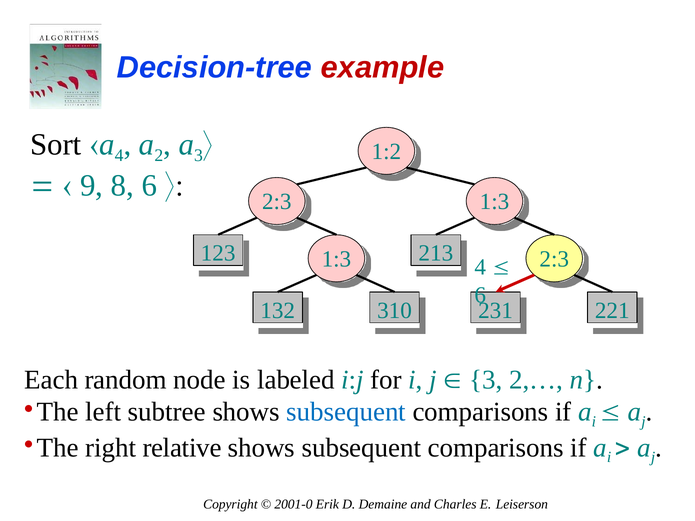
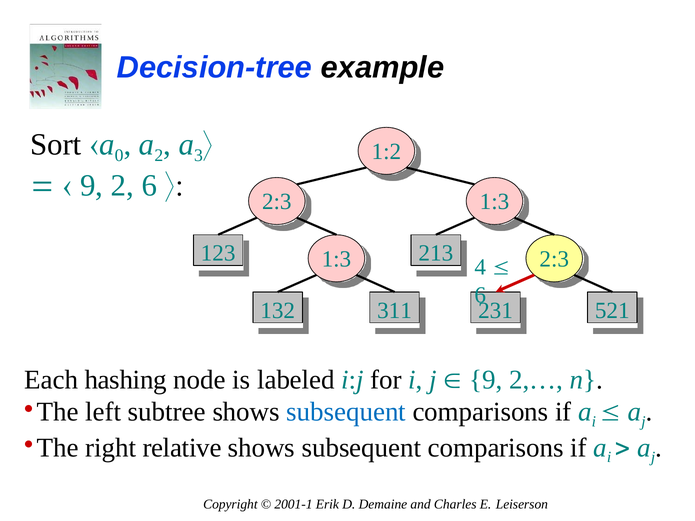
example colour: red -> black
4 at (119, 156): 4 -> 0
9 8: 8 -> 2
310: 310 -> 311
221: 221 -> 521
random: random -> hashing
3 at (486, 380): 3 -> 9
2001-0: 2001-0 -> 2001-1
